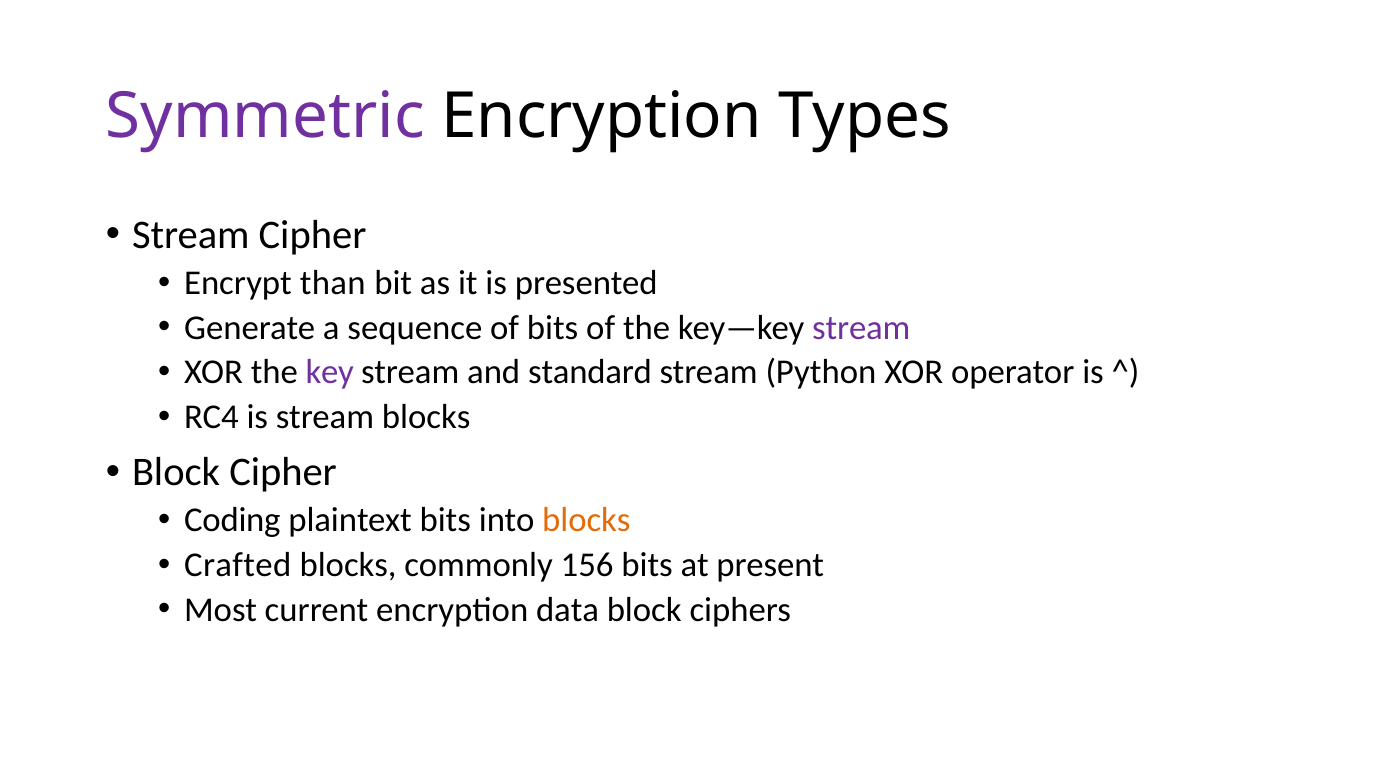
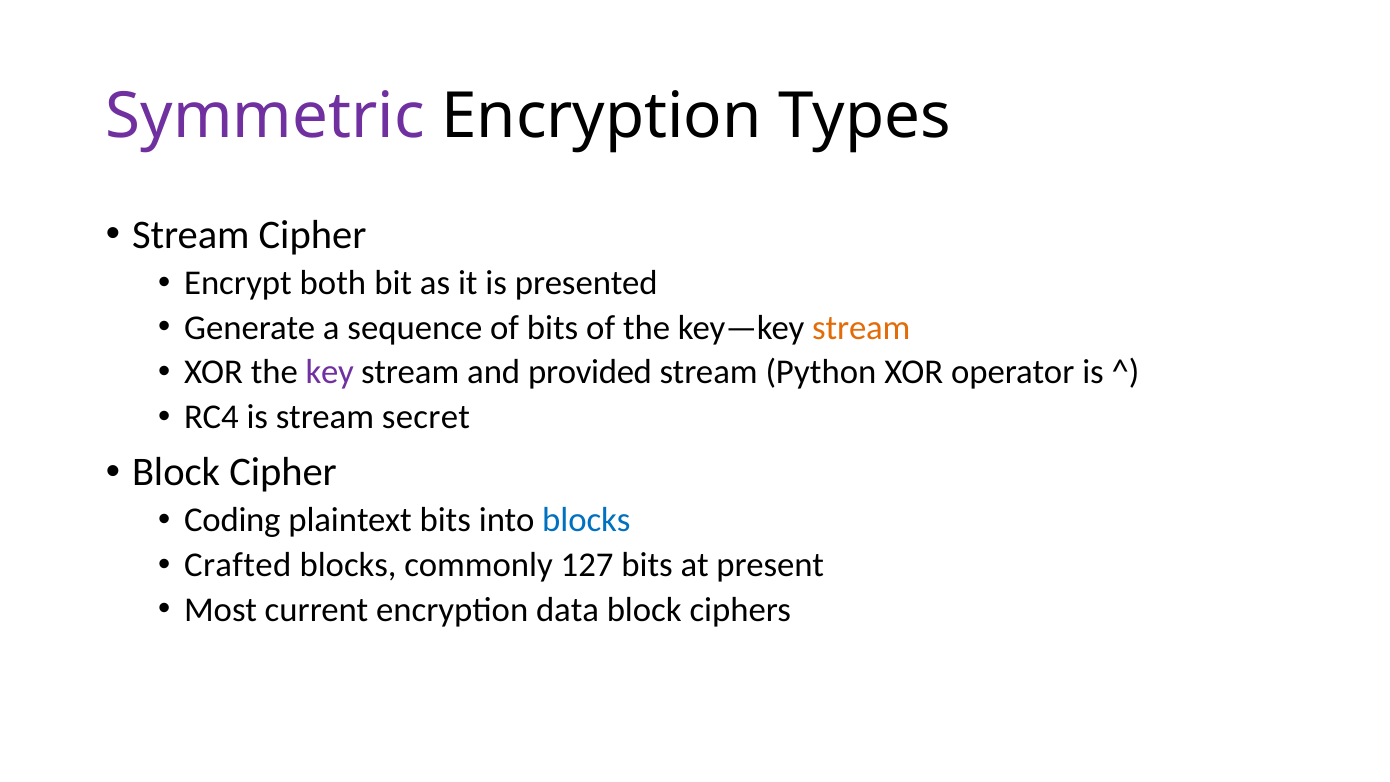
than: than -> both
stream at (861, 328) colour: purple -> orange
standard: standard -> provided
stream blocks: blocks -> secret
blocks at (586, 520) colour: orange -> blue
156: 156 -> 127
